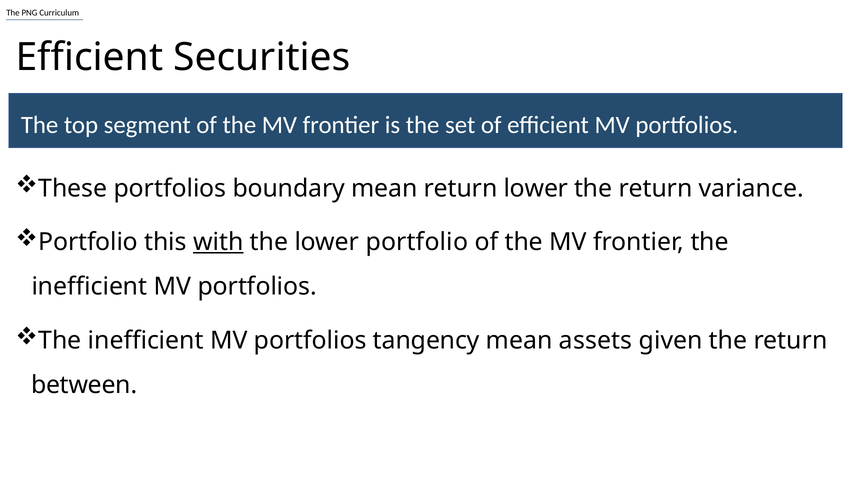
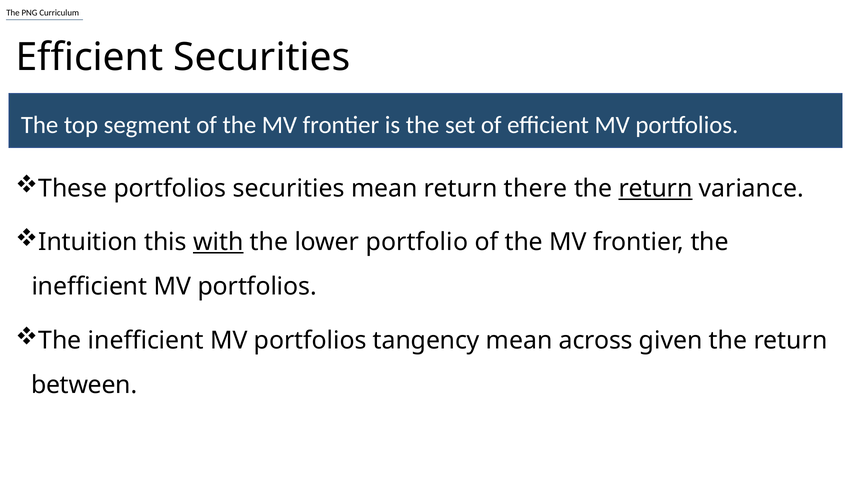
portfolios boundary: boundary -> securities
return lower: lower -> there
return at (656, 189) underline: none -> present
Portfolio at (88, 242): Portfolio -> Intuition
assets: assets -> across
